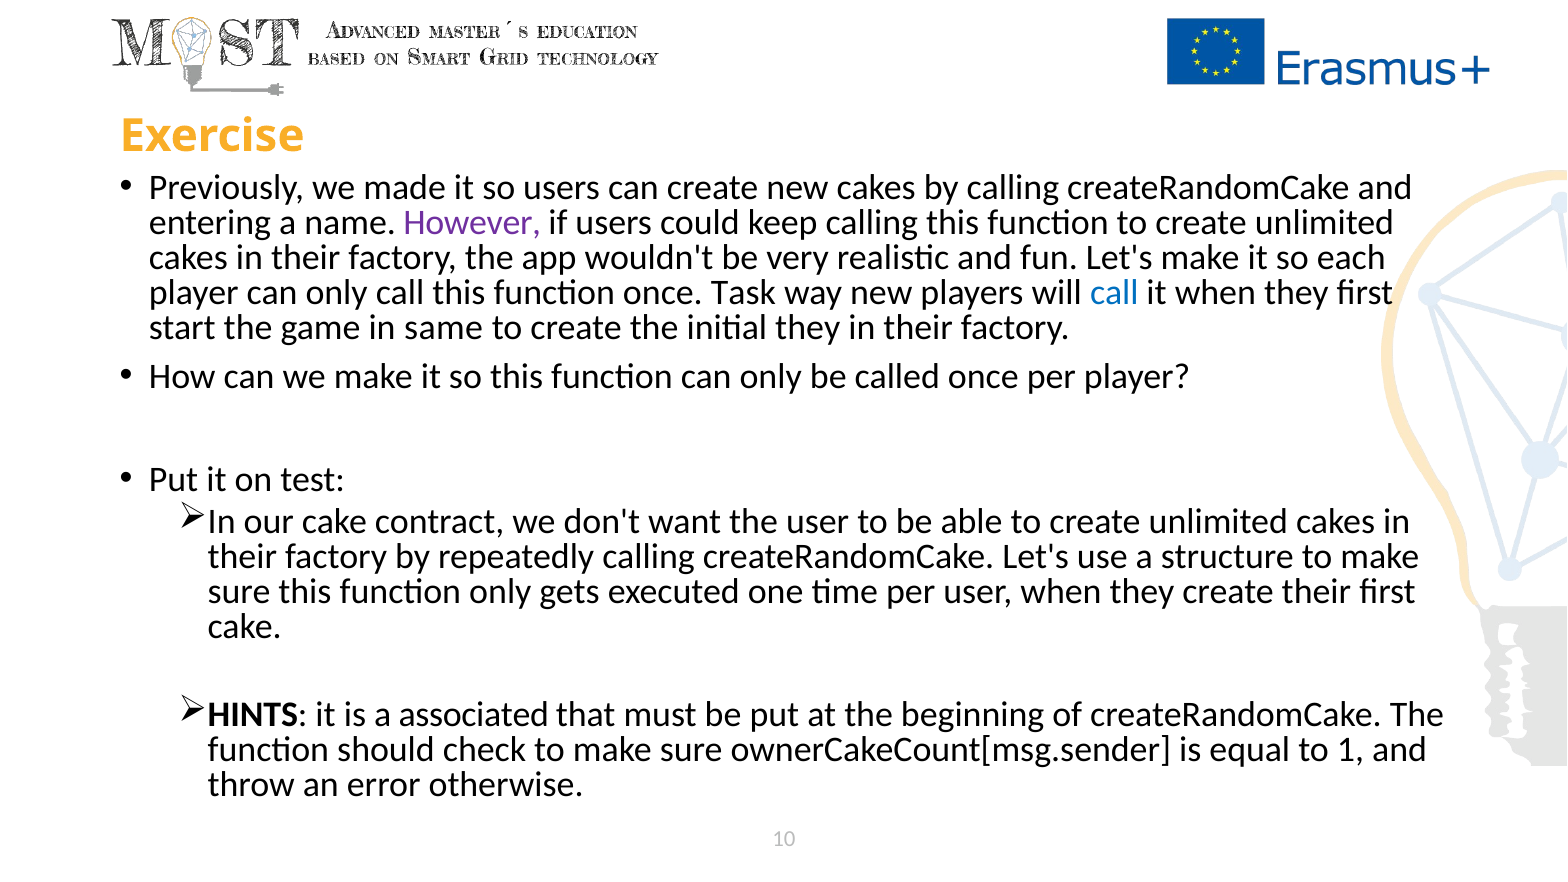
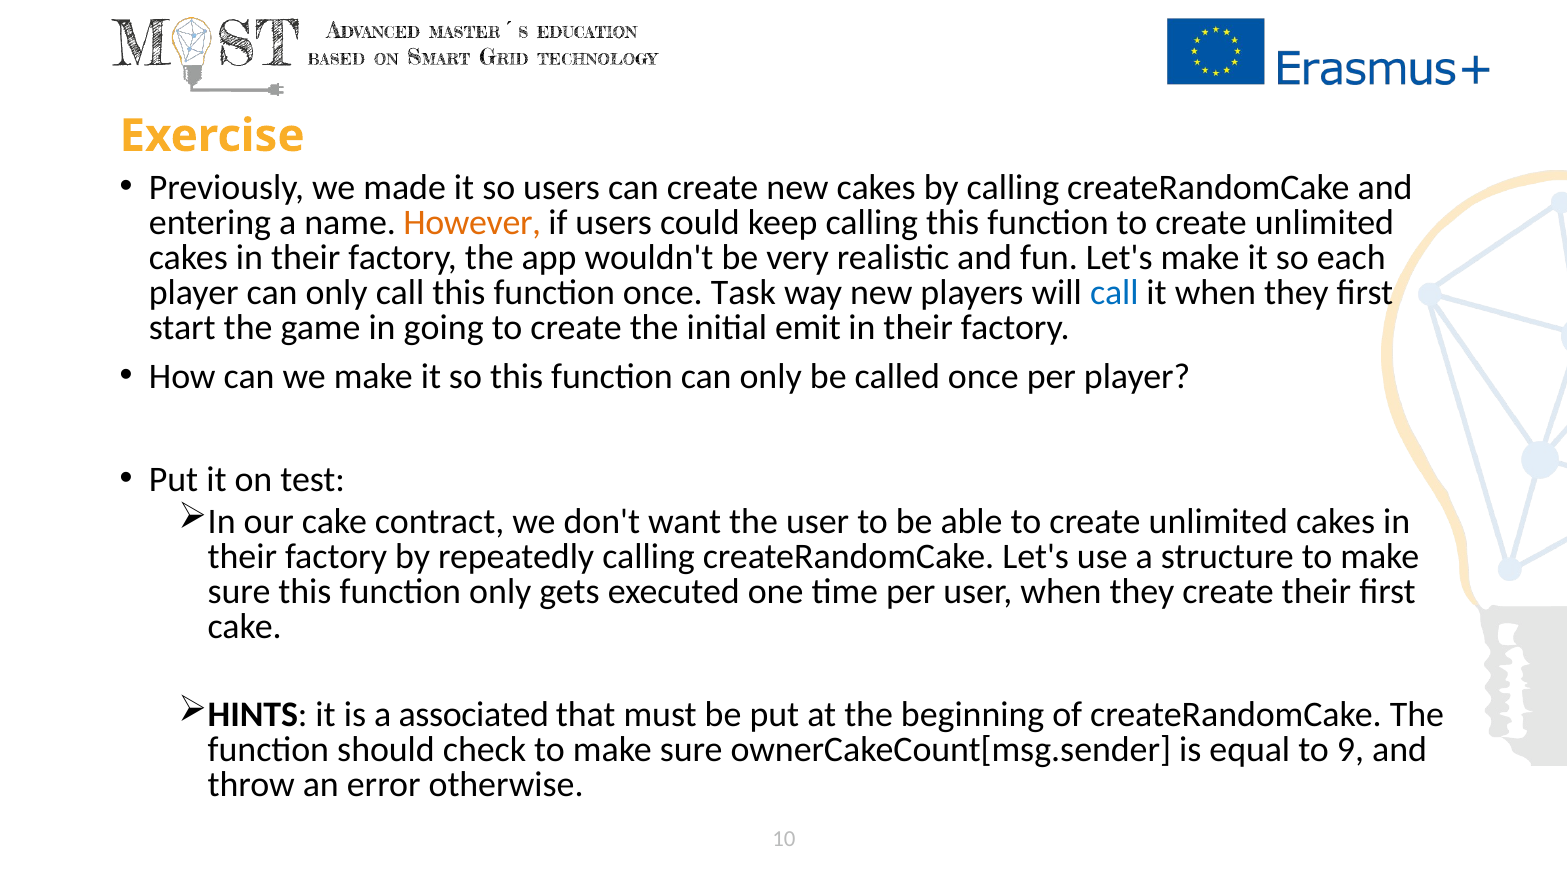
However colour: purple -> orange
same: same -> going
initial they: they -> emit
1: 1 -> 9
